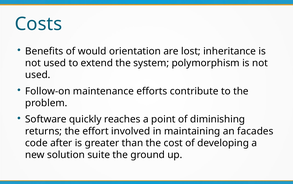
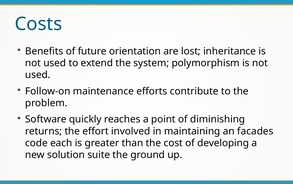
would: would -> future
after: after -> each
